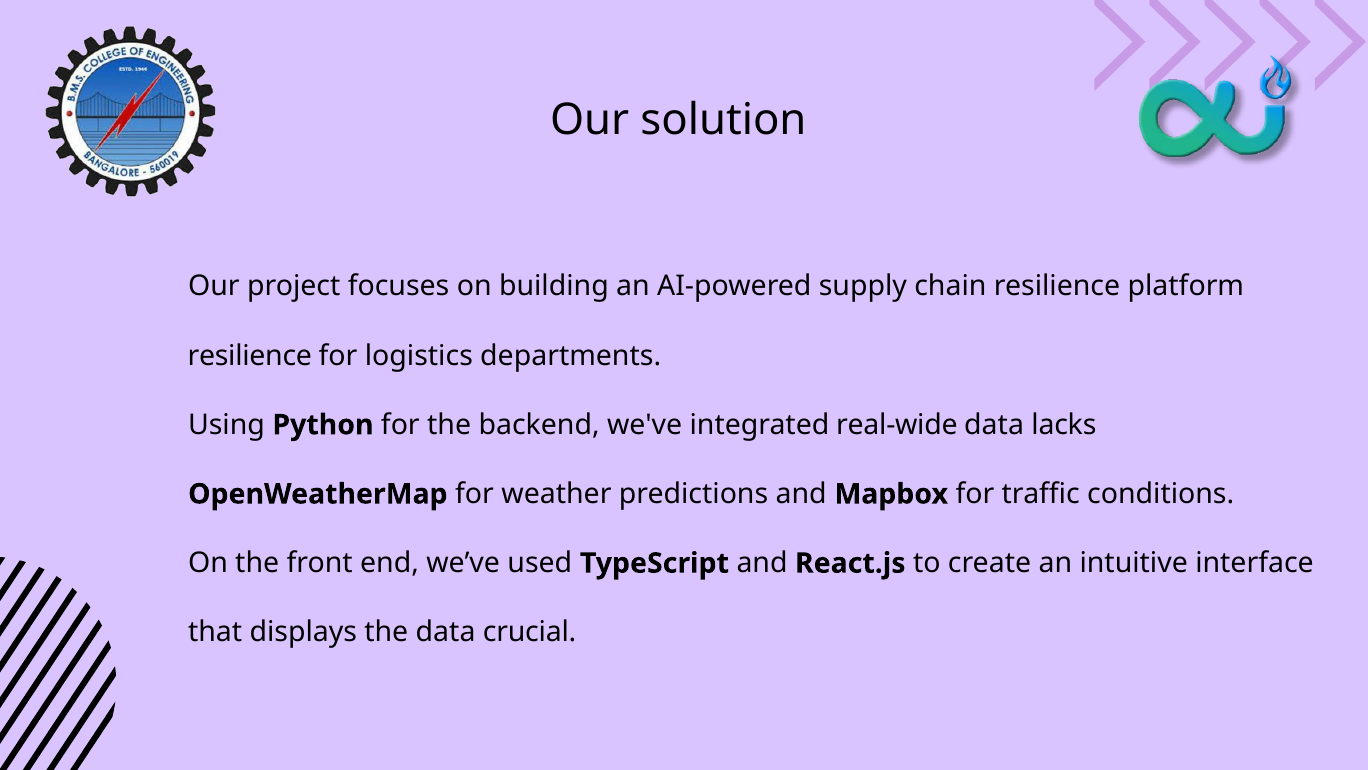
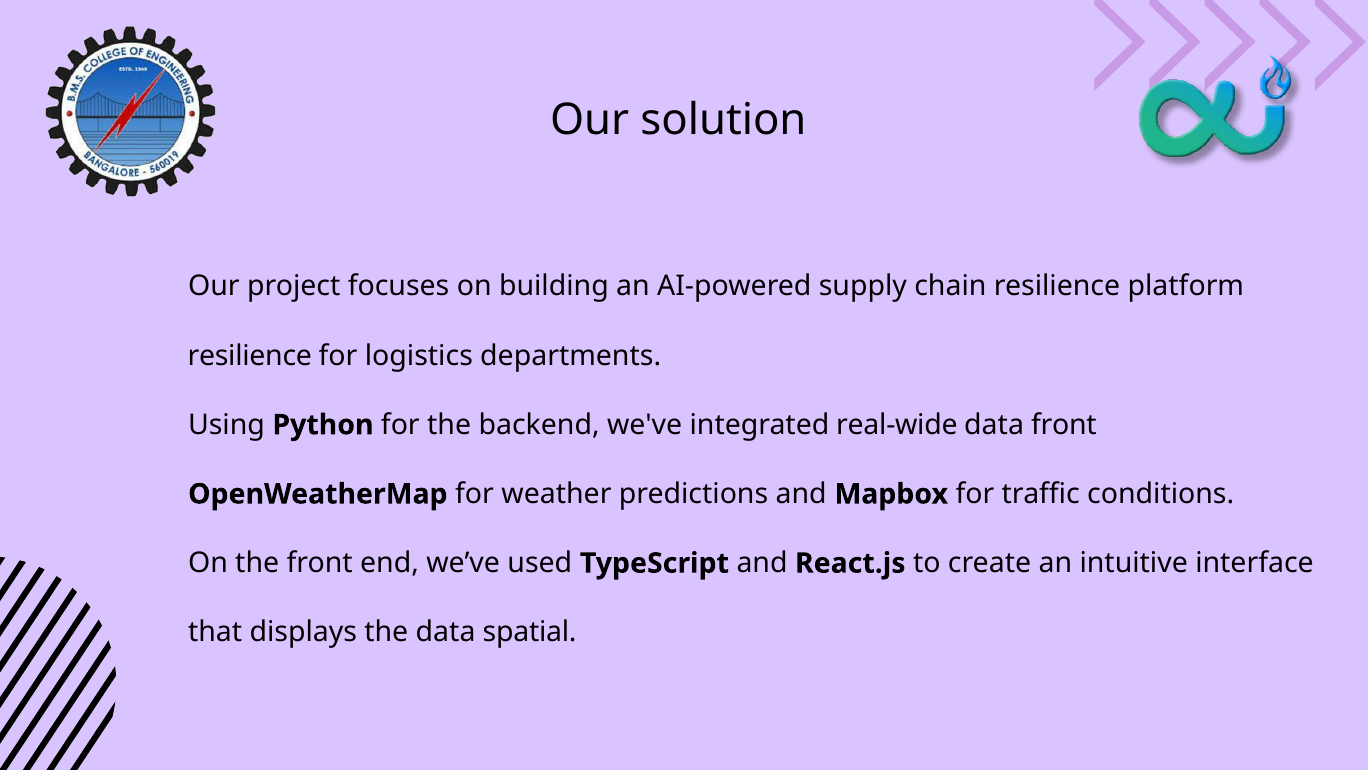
data lacks: lacks -> front
crucial: crucial -> spatial
